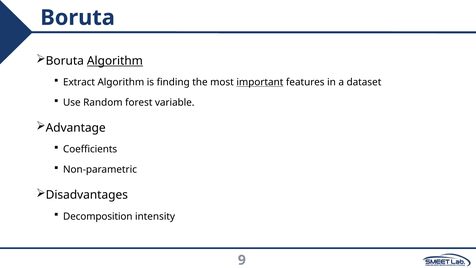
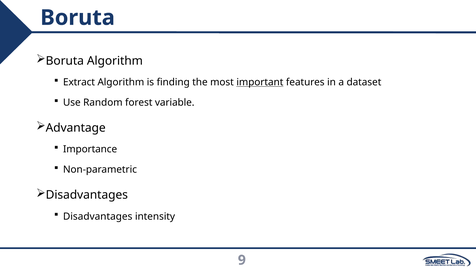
Algorithm at (115, 61) underline: present -> none
Coefficients: Coefficients -> Importance
Decomposition at (98, 216): Decomposition -> Disadvantages
